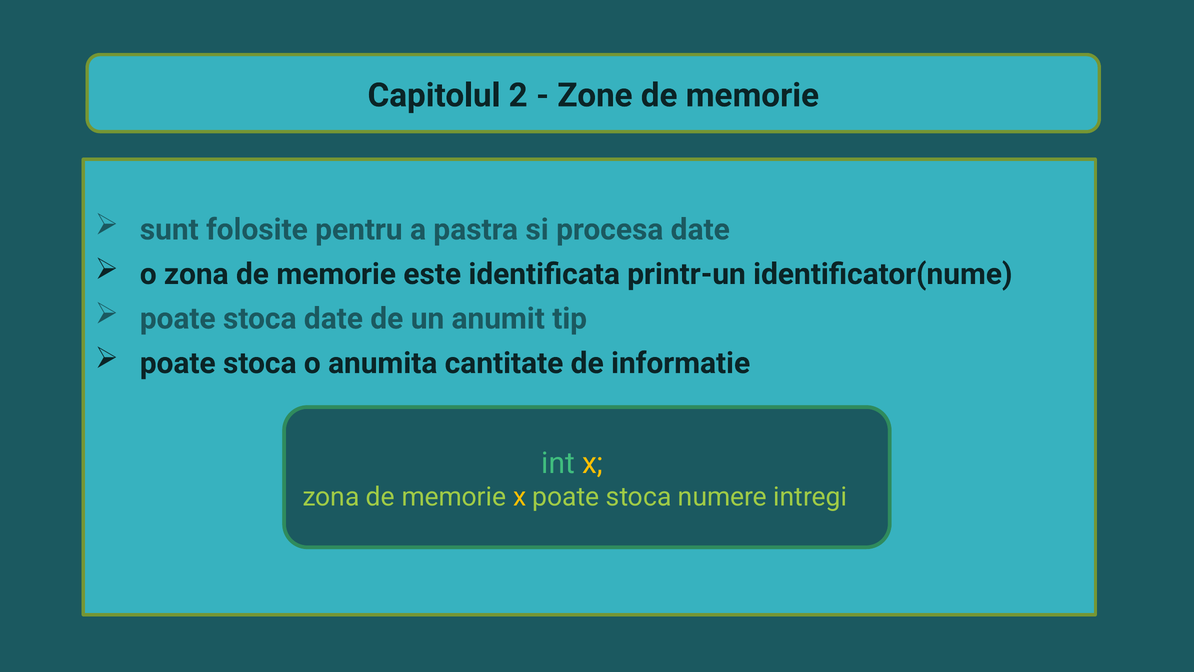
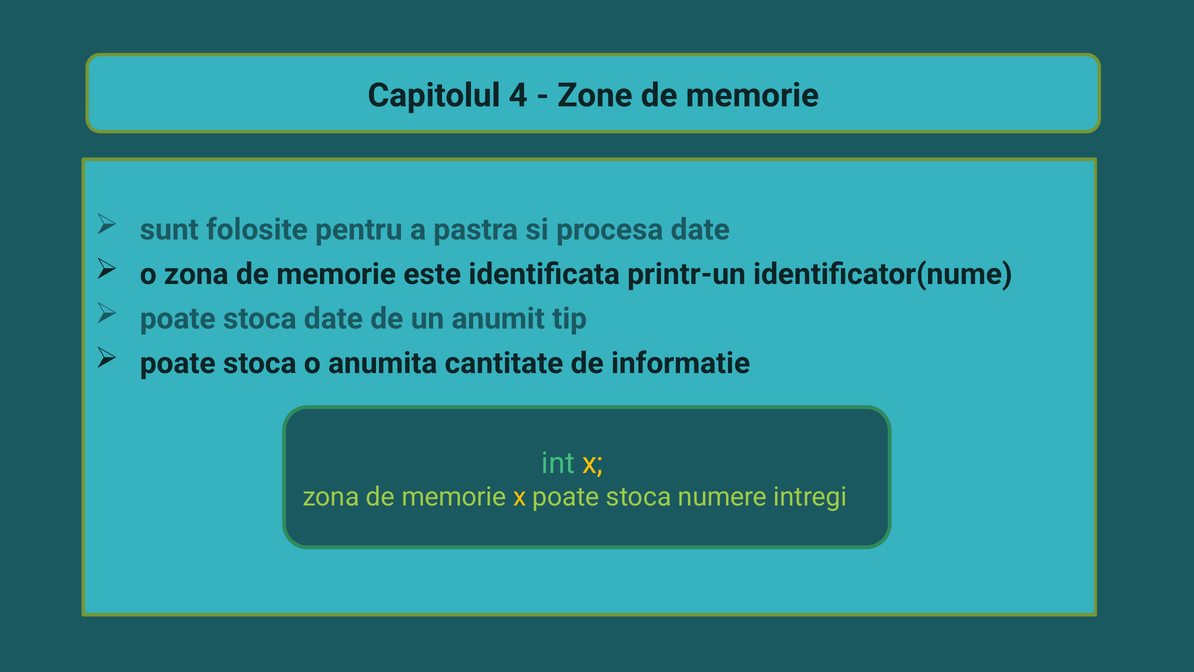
2: 2 -> 4
